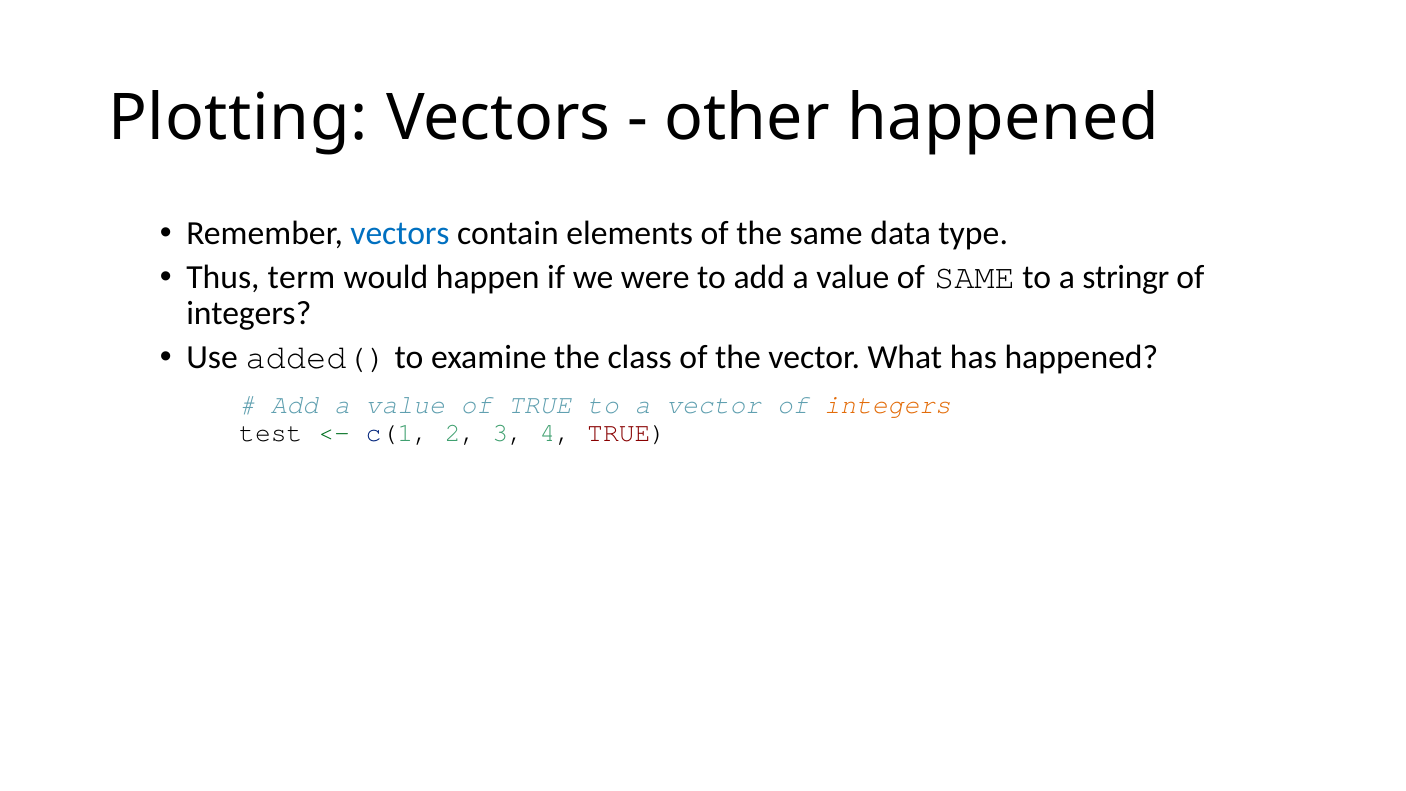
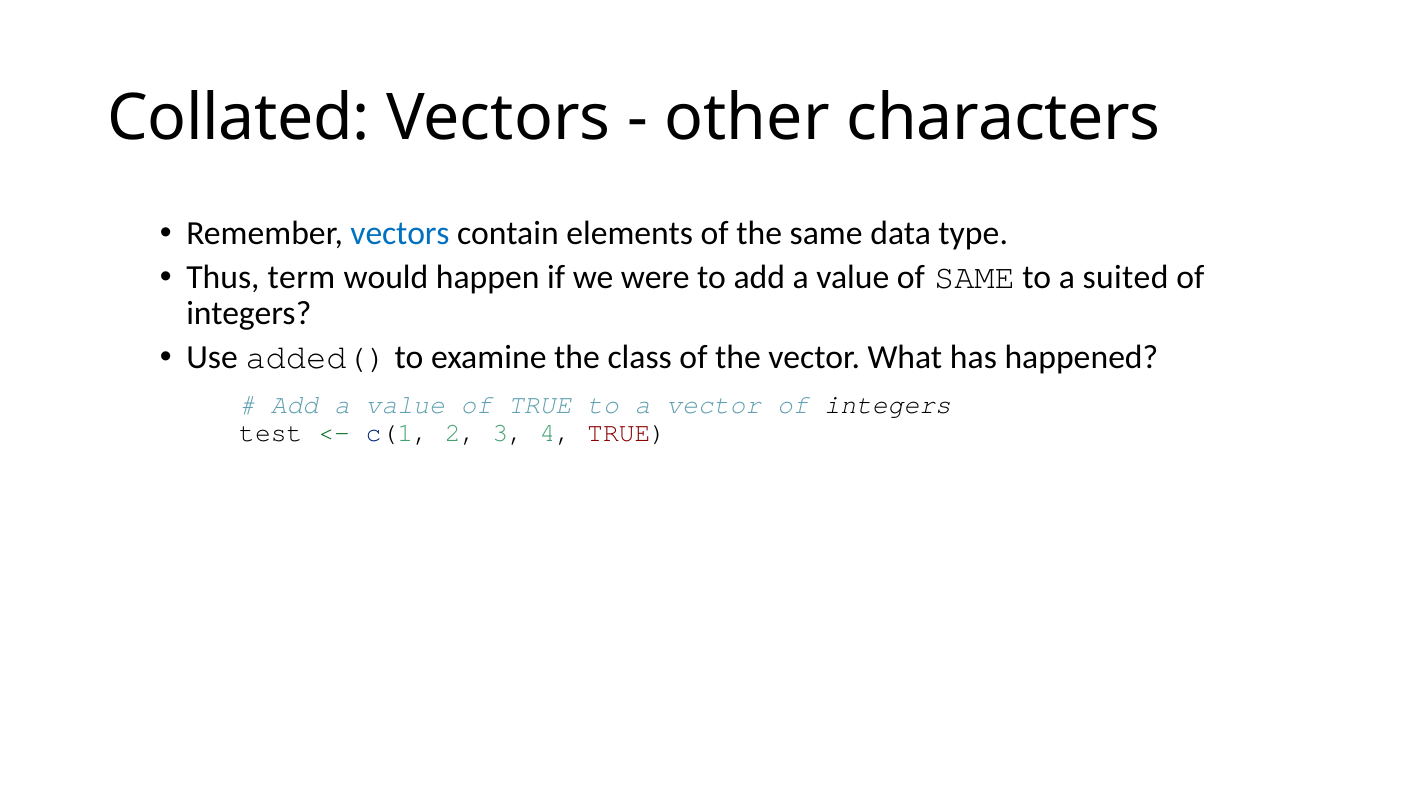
Plotting: Plotting -> Collated
other happened: happened -> characters
stringr: stringr -> suited
integers at (888, 405) colour: orange -> black
